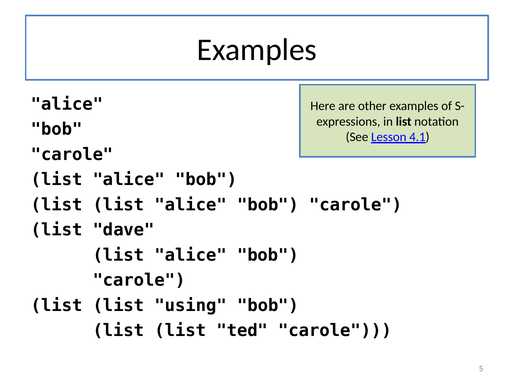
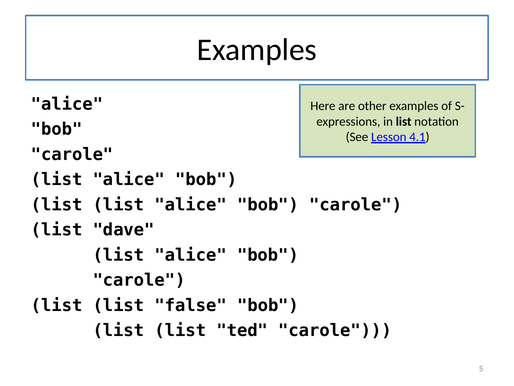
using: using -> false
